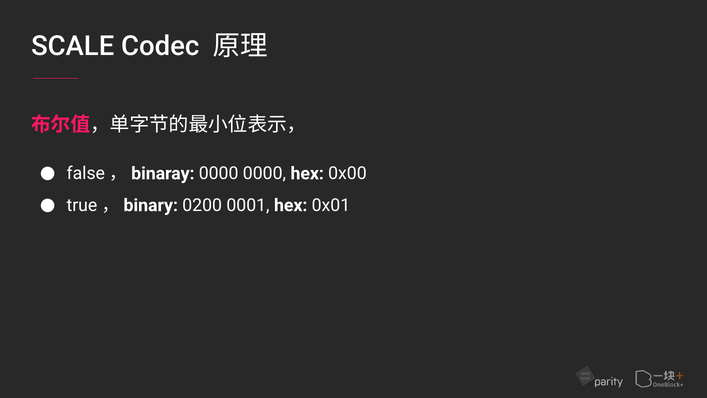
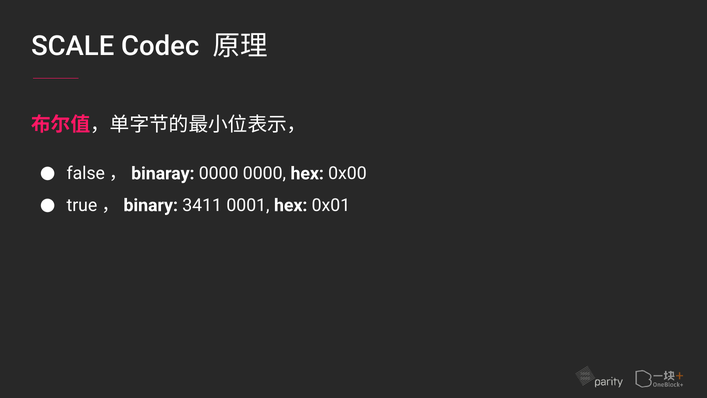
0200: 0200 -> 3411
